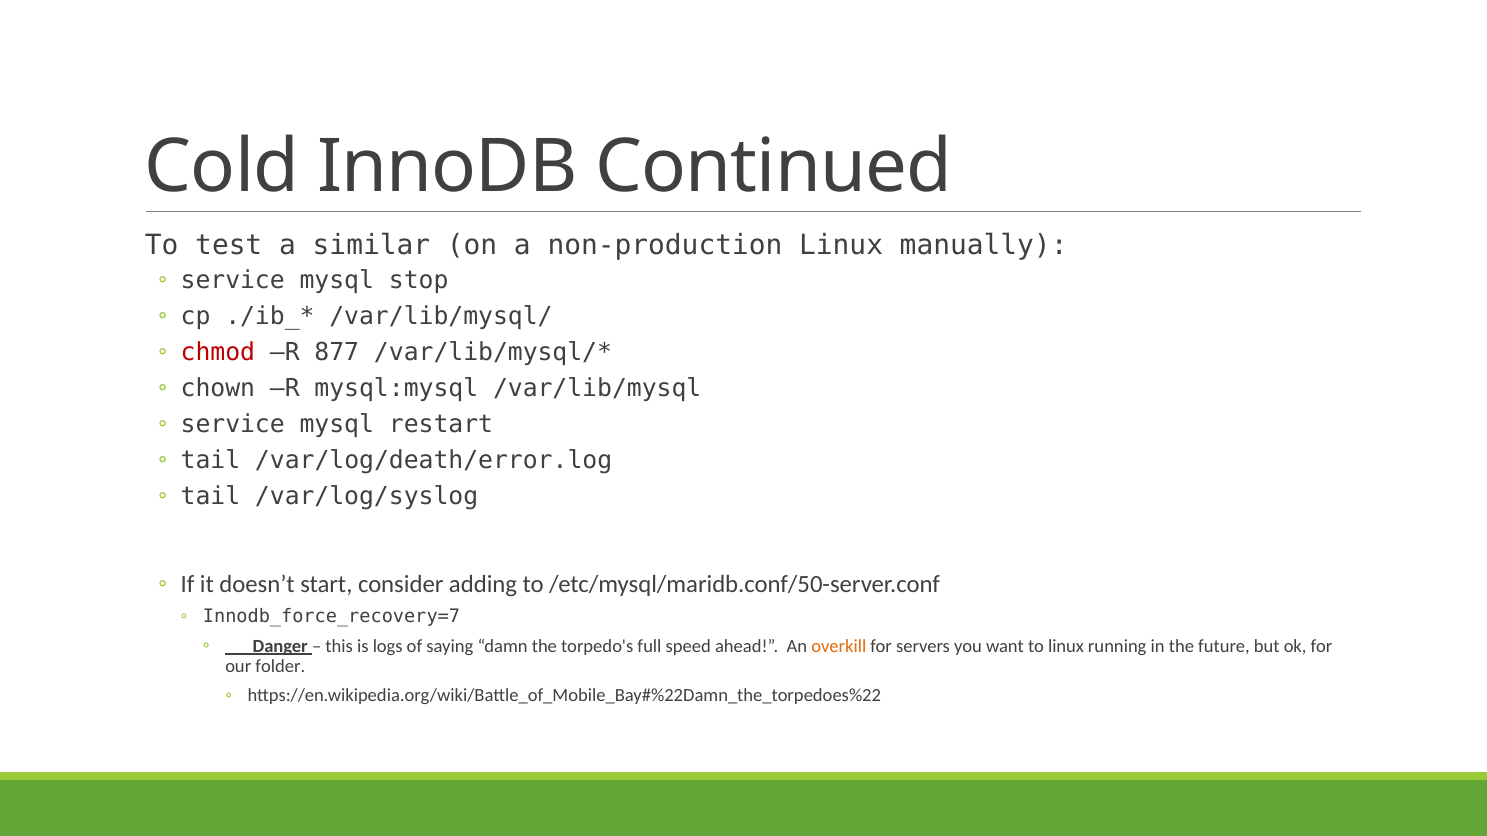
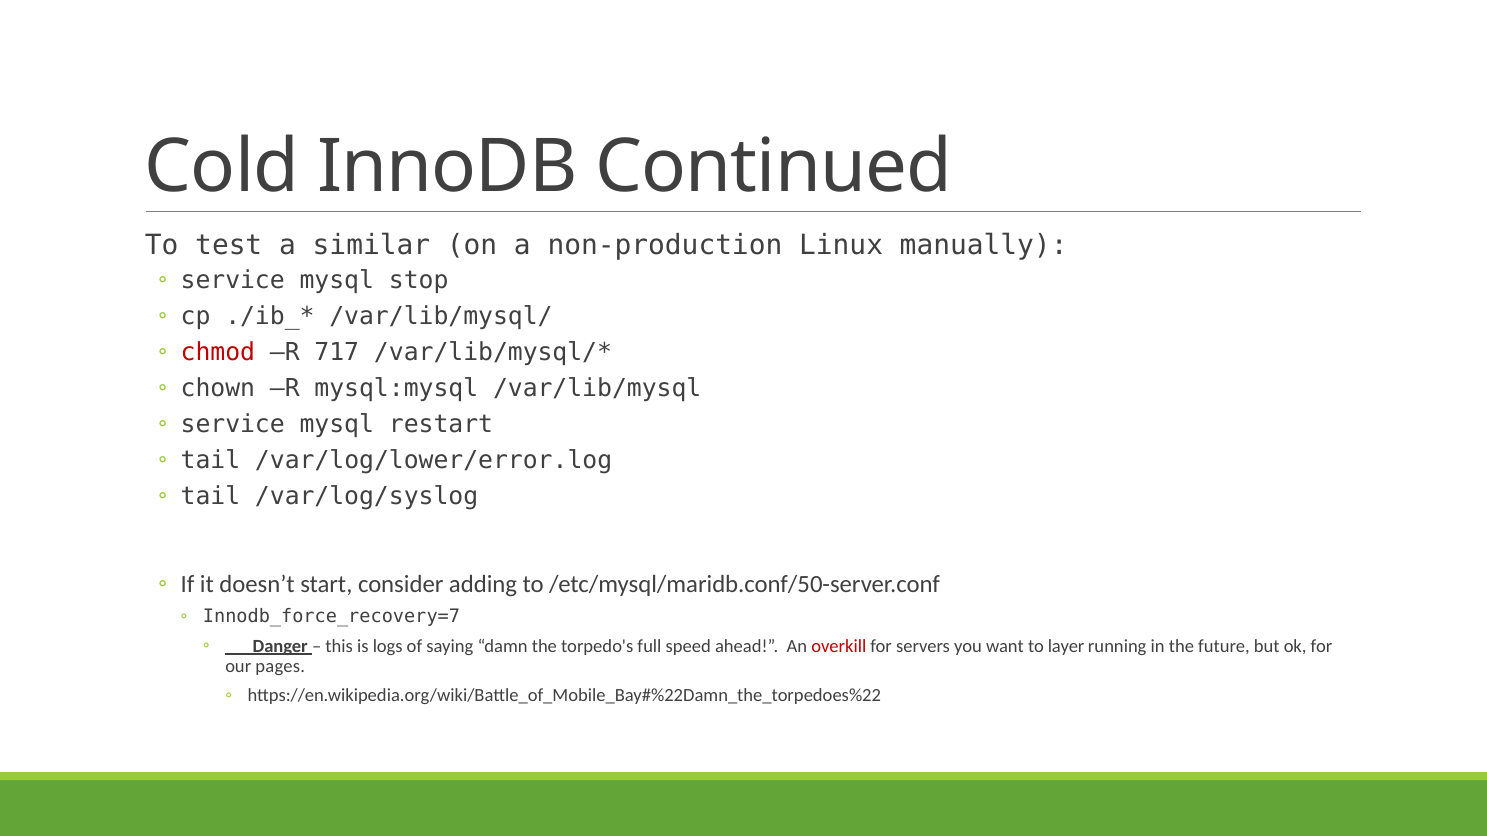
877: 877 -> 717
/var/log/death/error.log: /var/log/death/error.log -> /var/log/lower/error.log
overkill colour: orange -> red
to linux: linux -> layer
folder: folder -> pages
